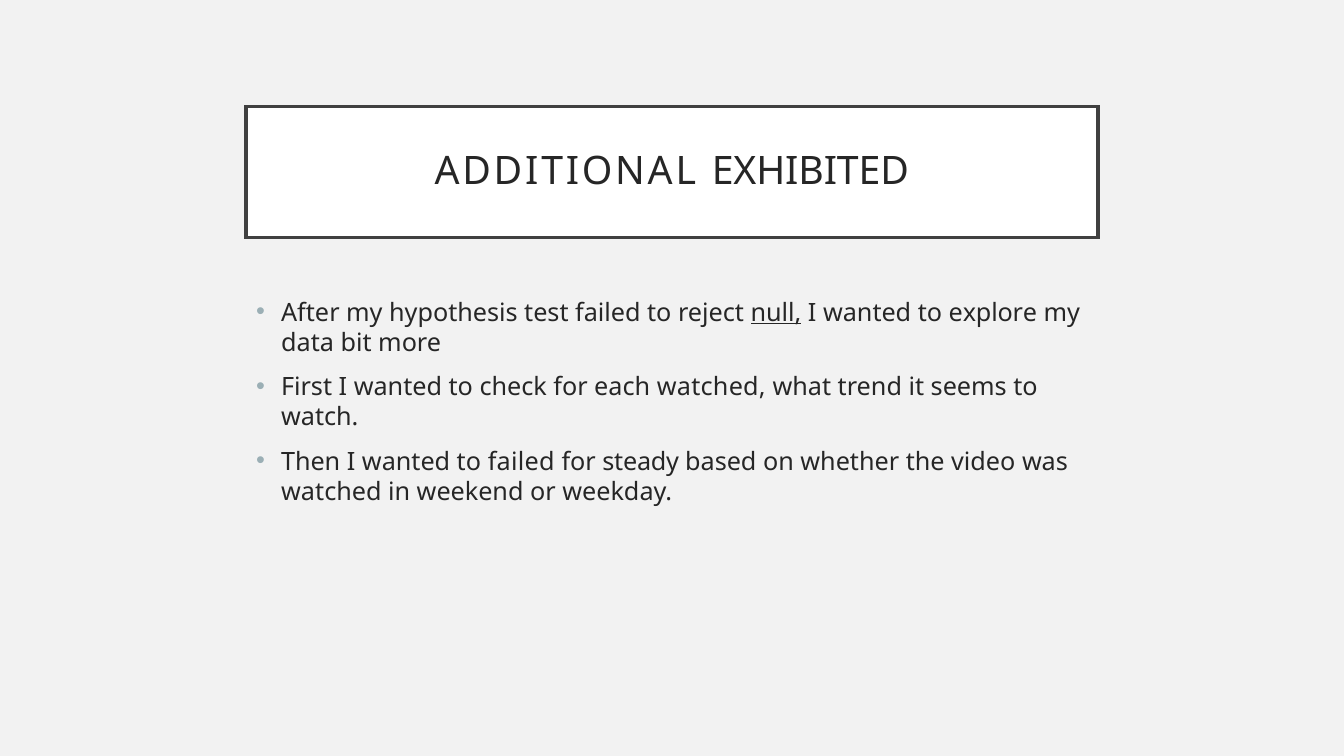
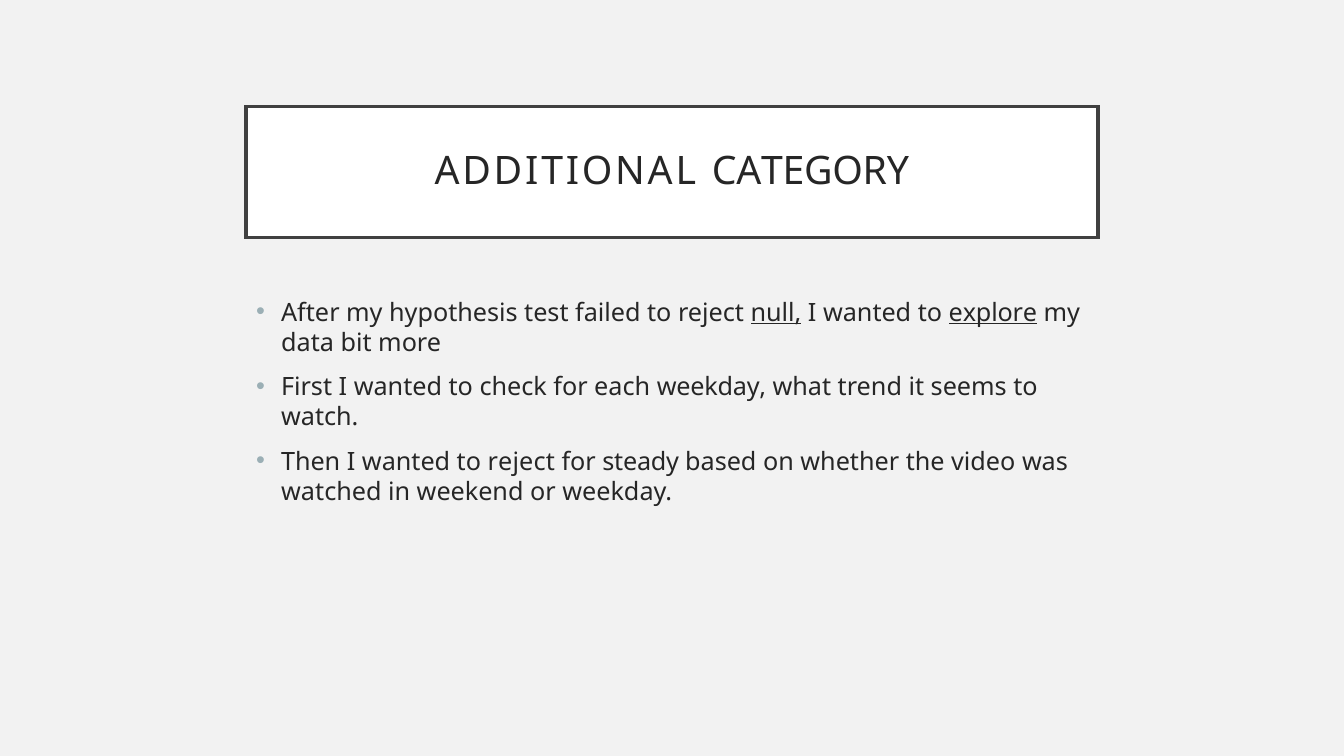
EXHIBITED: EXHIBITED -> CATEGORY
explore underline: none -> present
each watched: watched -> weekday
wanted to failed: failed -> reject
